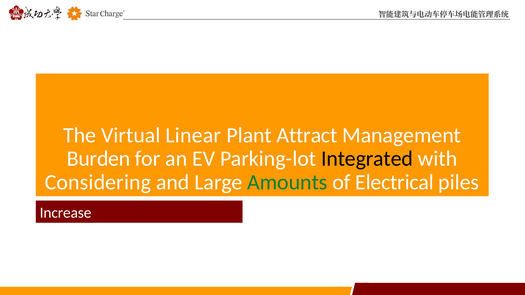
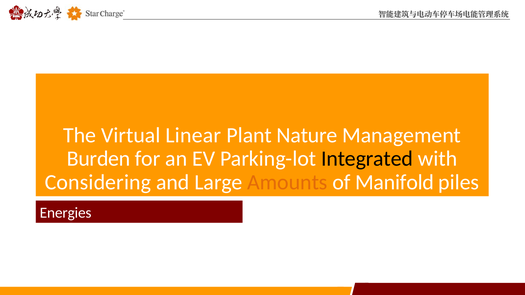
Attract: Attract -> Nature
Amounts colour: green -> orange
Electrical: Electrical -> Manifold
Increase: Increase -> Energies
